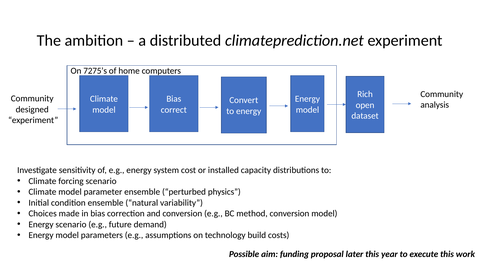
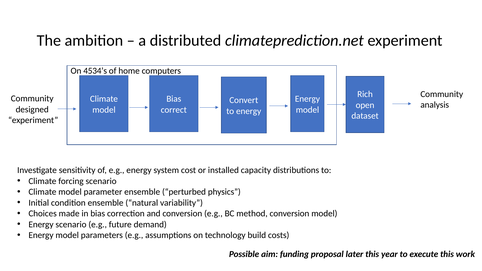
7275’s: 7275’s -> 4534’s
